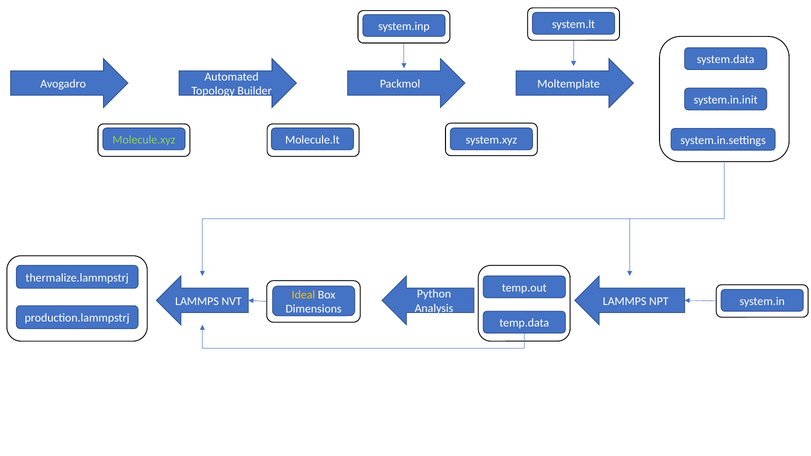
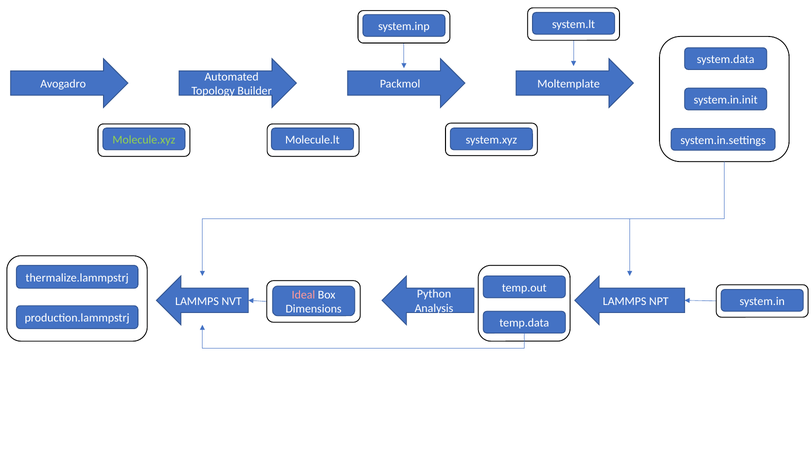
Ideal colour: yellow -> pink
